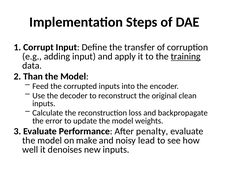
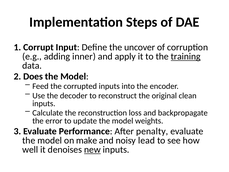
transfer: transfer -> uncover
adding input: input -> inner
Than: Than -> Does
new underline: none -> present
